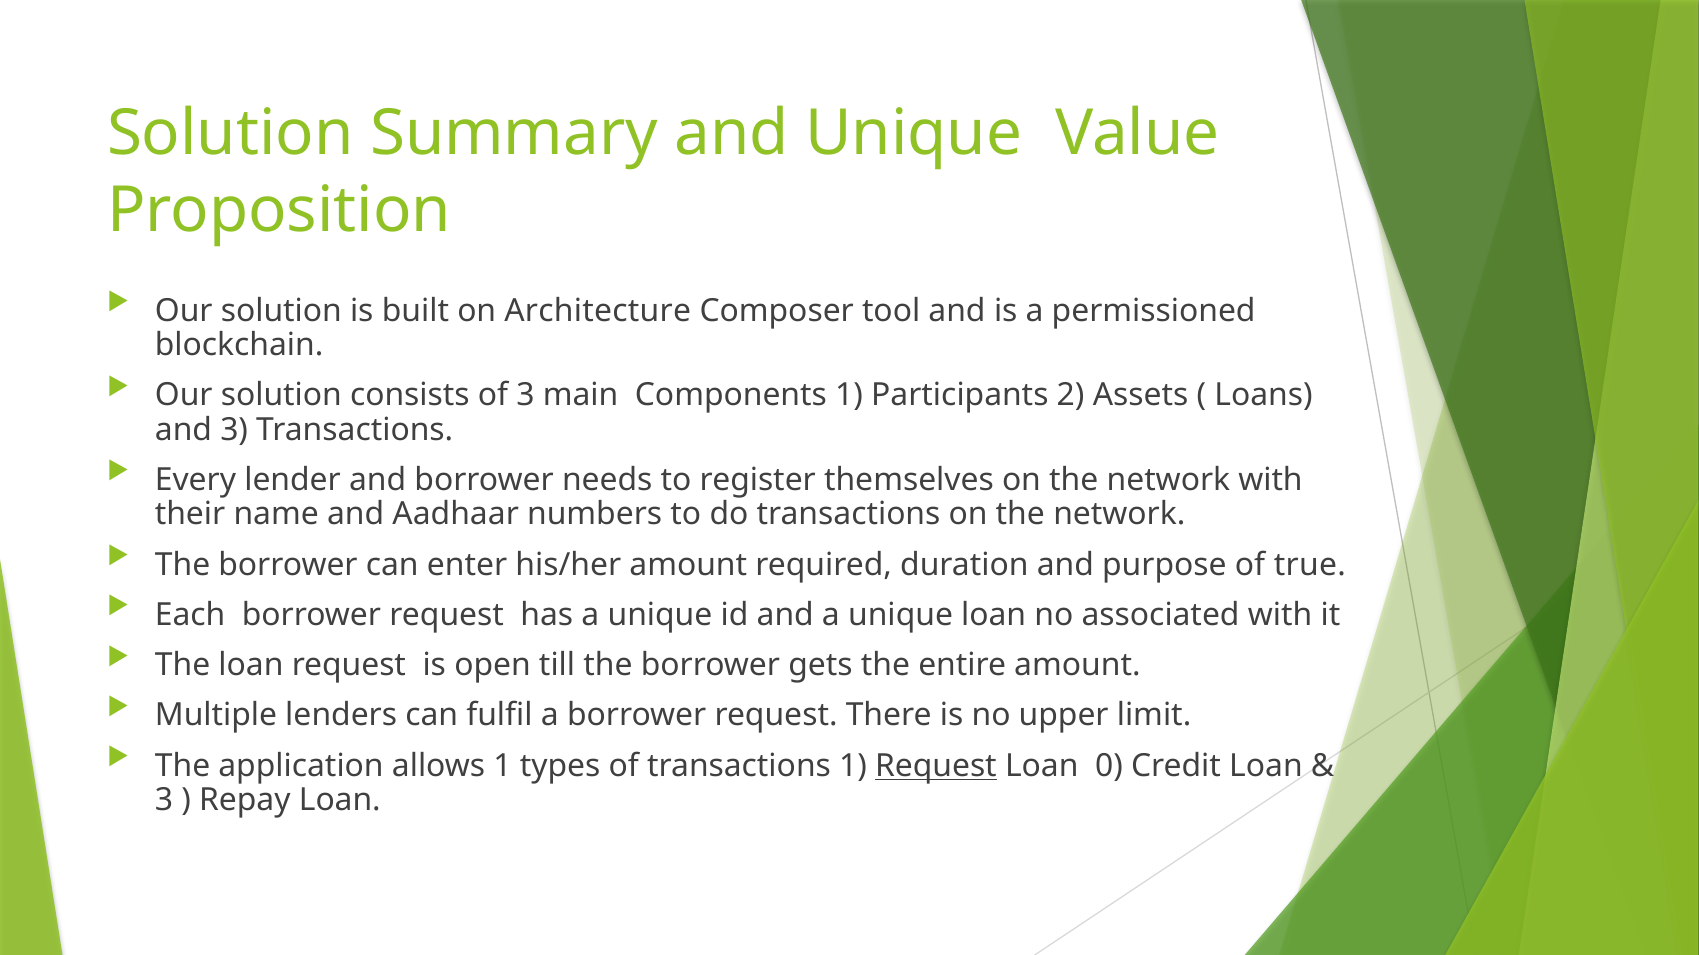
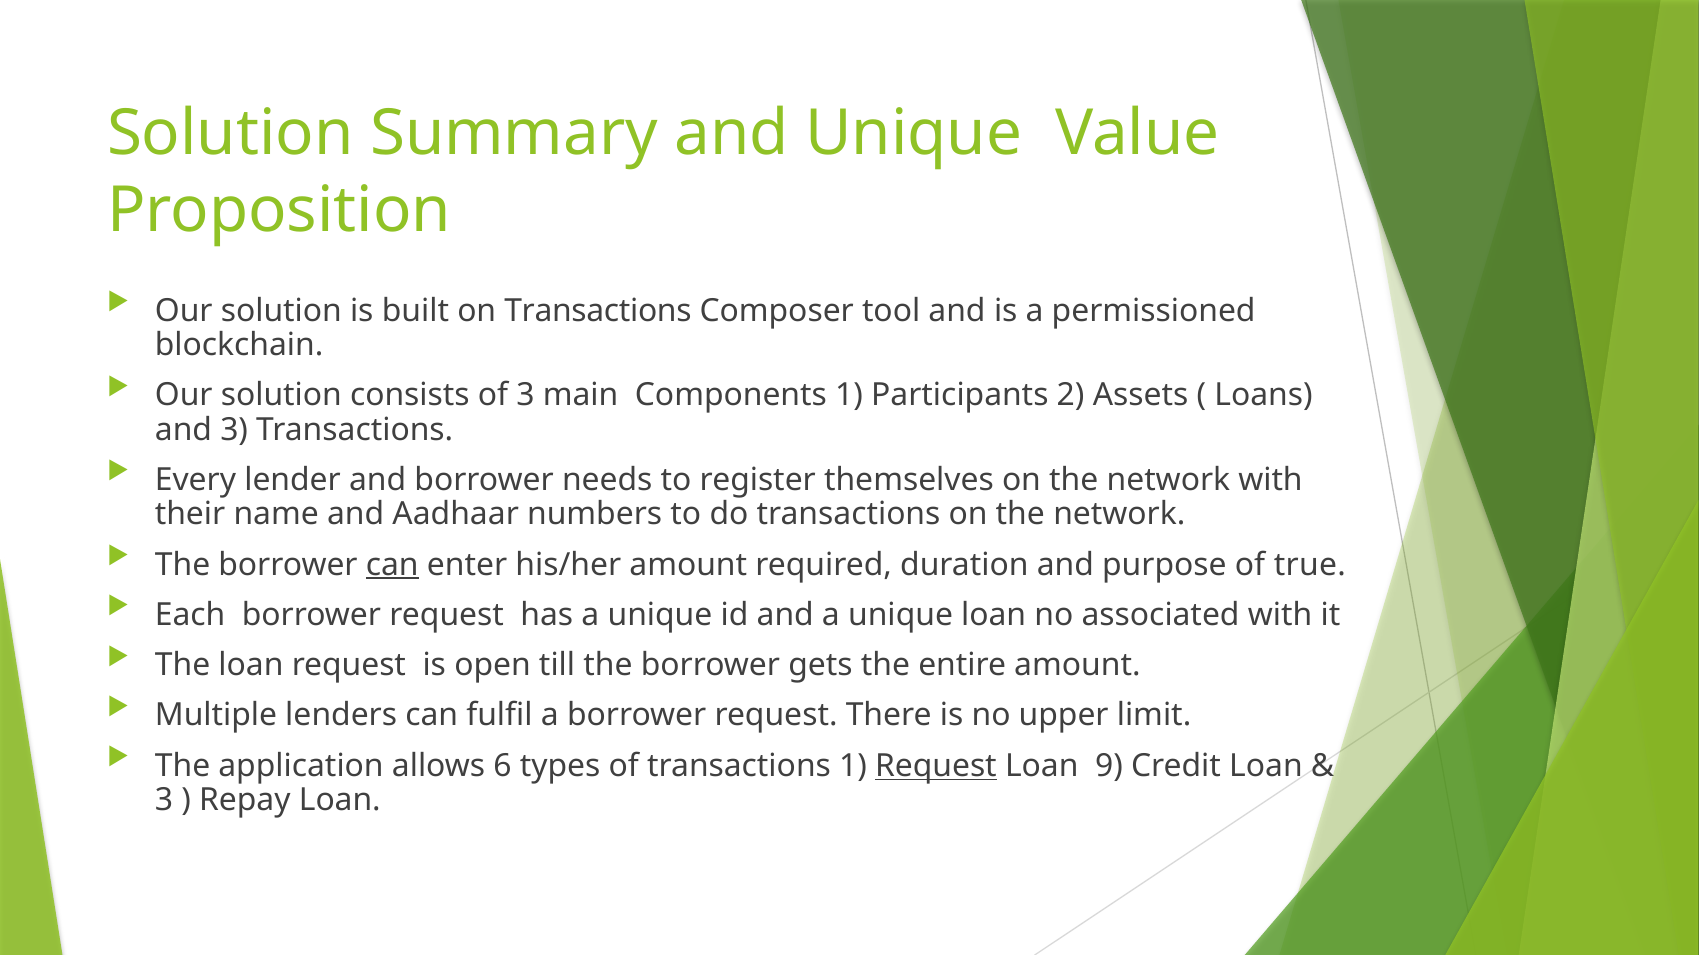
on Architecture: Architecture -> Transactions
can at (392, 565) underline: none -> present
allows 1: 1 -> 6
0: 0 -> 9
